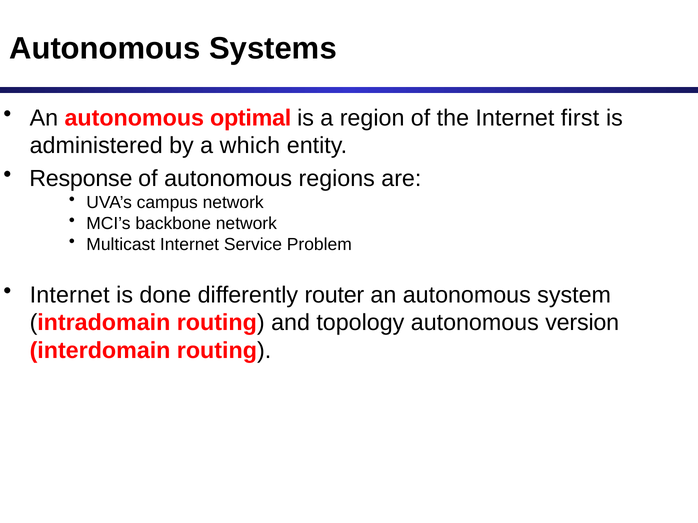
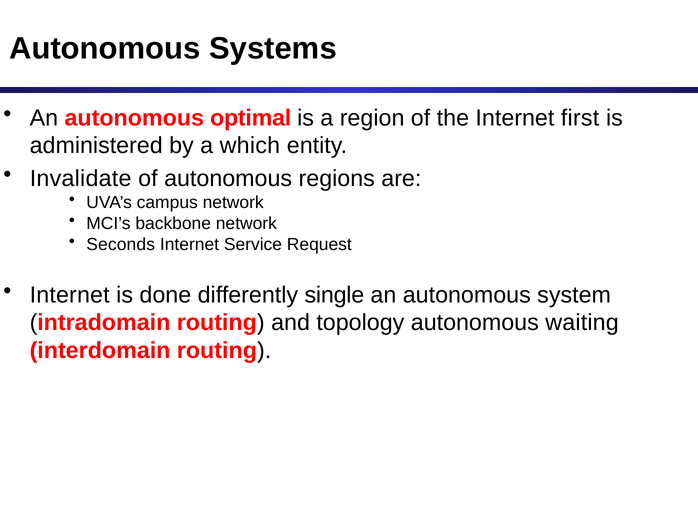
Response: Response -> Invalidate
Multicast: Multicast -> Seconds
Problem: Problem -> Request
router: router -> single
version: version -> waiting
